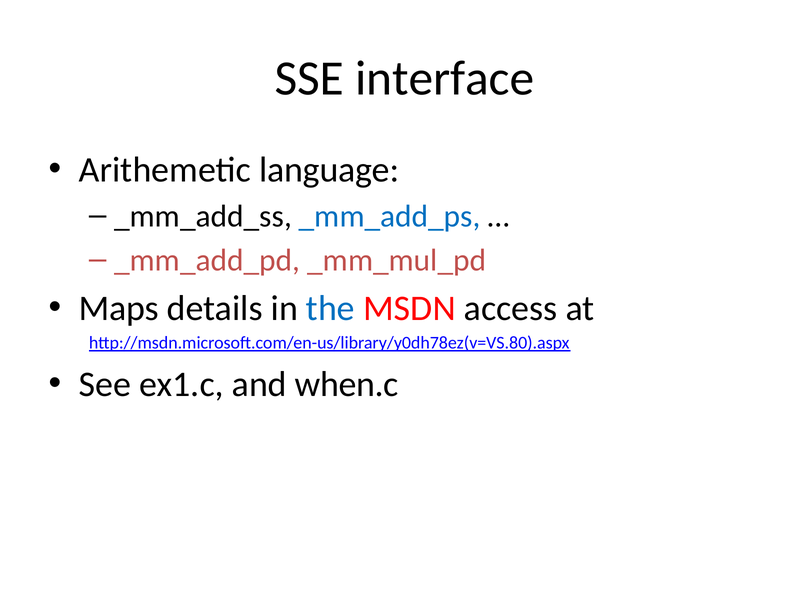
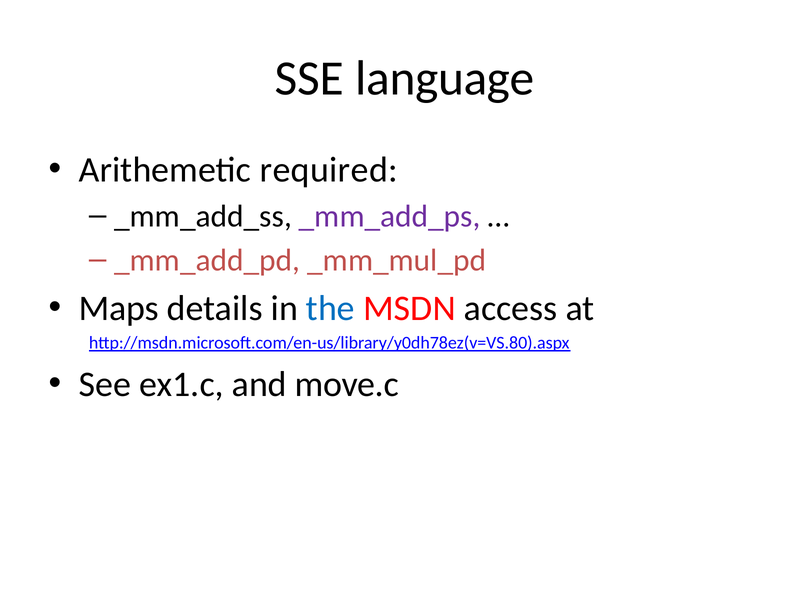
interface: interface -> language
language: language -> required
_mm_add_ps colour: blue -> purple
when.c: when.c -> move.c
